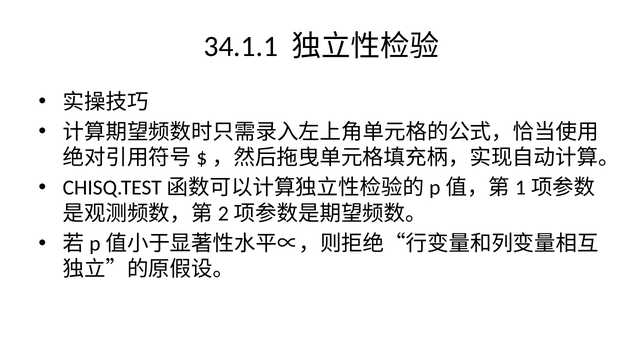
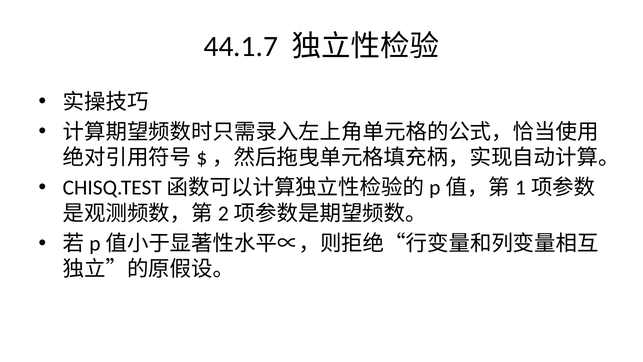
34.1.1: 34.1.1 -> 44.1.7
